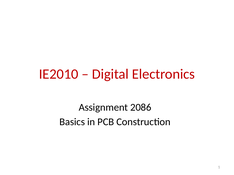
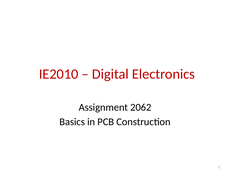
2086: 2086 -> 2062
